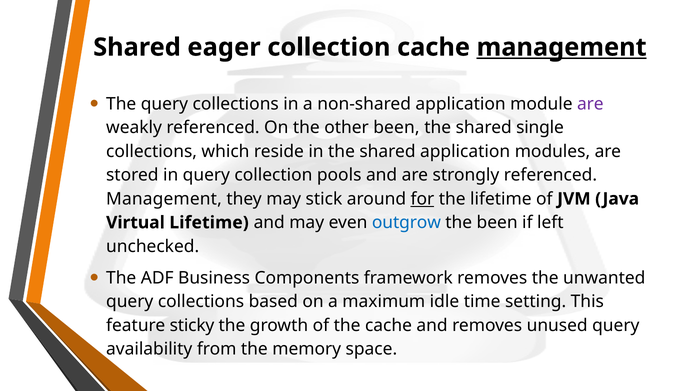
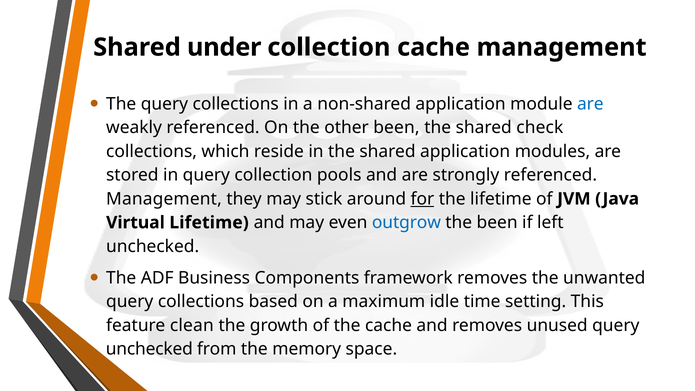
eager: eager -> under
management at (562, 47) underline: present -> none
are at (590, 104) colour: purple -> blue
single: single -> check
sticky: sticky -> clean
availability at (149, 349): availability -> unchecked
